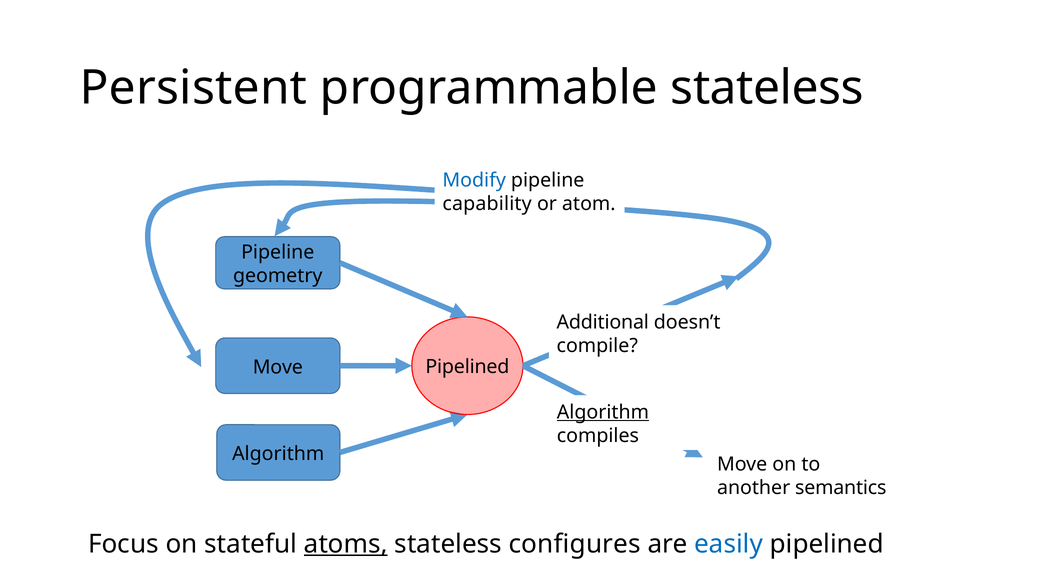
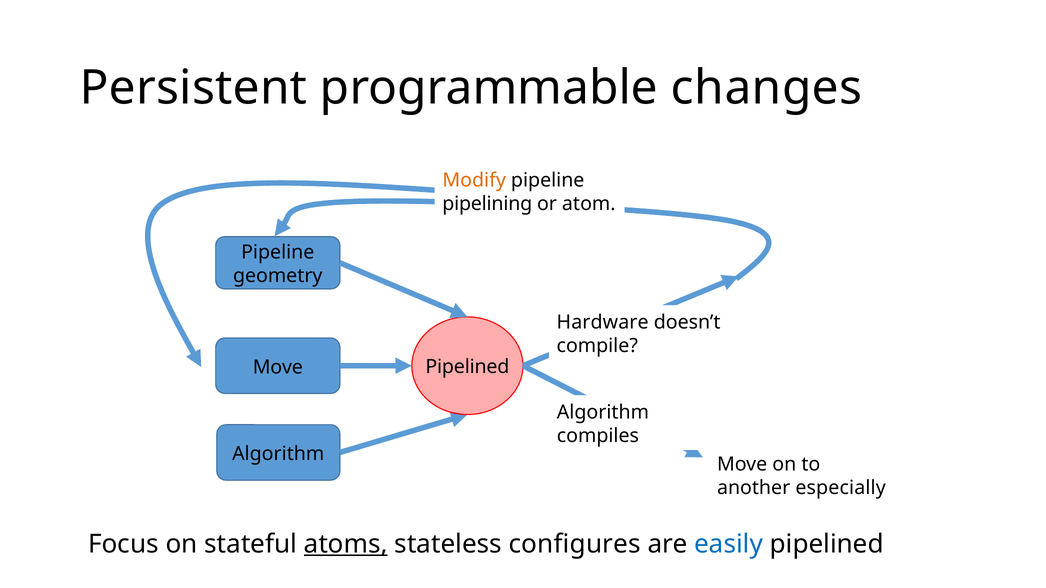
programmable stateless: stateless -> changes
Modify colour: blue -> orange
capability: capability -> pipelining
Additional: Additional -> Hardware
Algorithm at (603, 412) underline: present -> none
semantics: semantics -> especially
